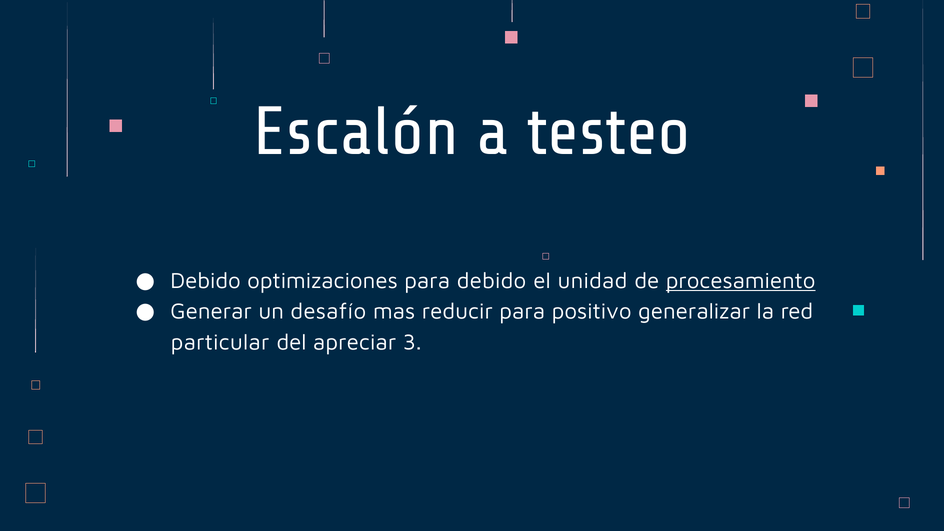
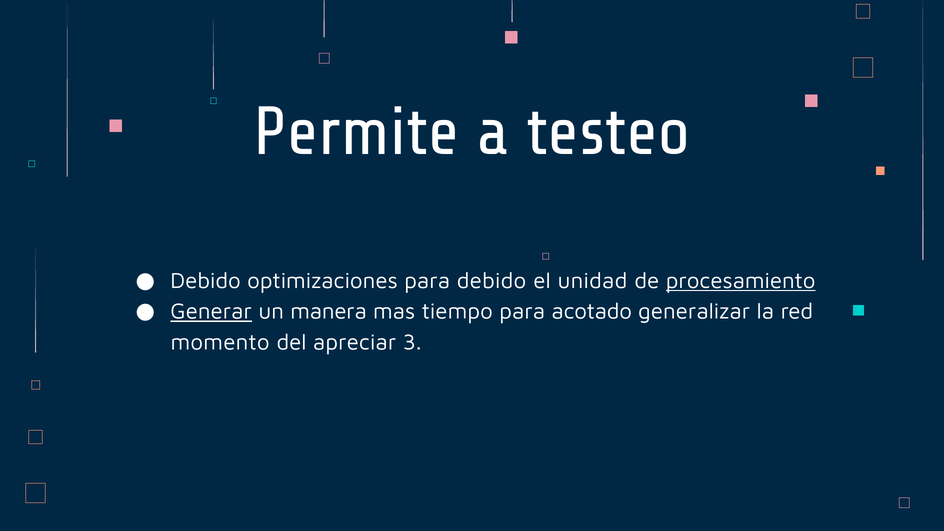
Escalón: Escalón -> Permite
Generar underline: none -> present
desafío: desafío -> manera
reducir: reducir -> tiempo
positivo: positivo -> acotado
particular: particular -> momento
